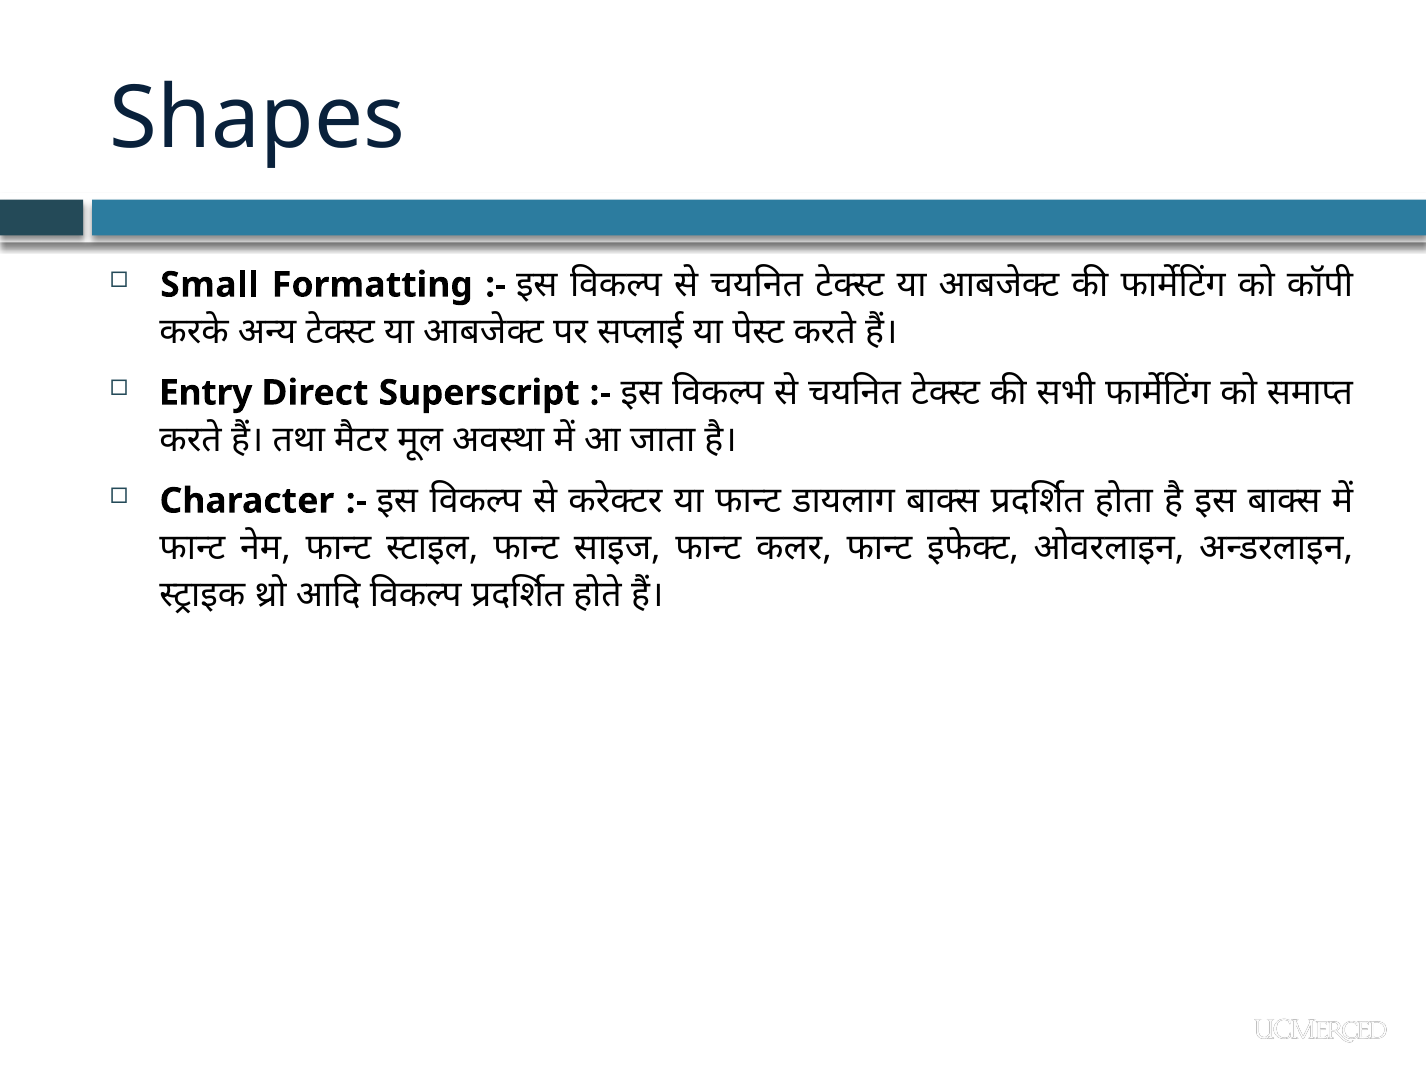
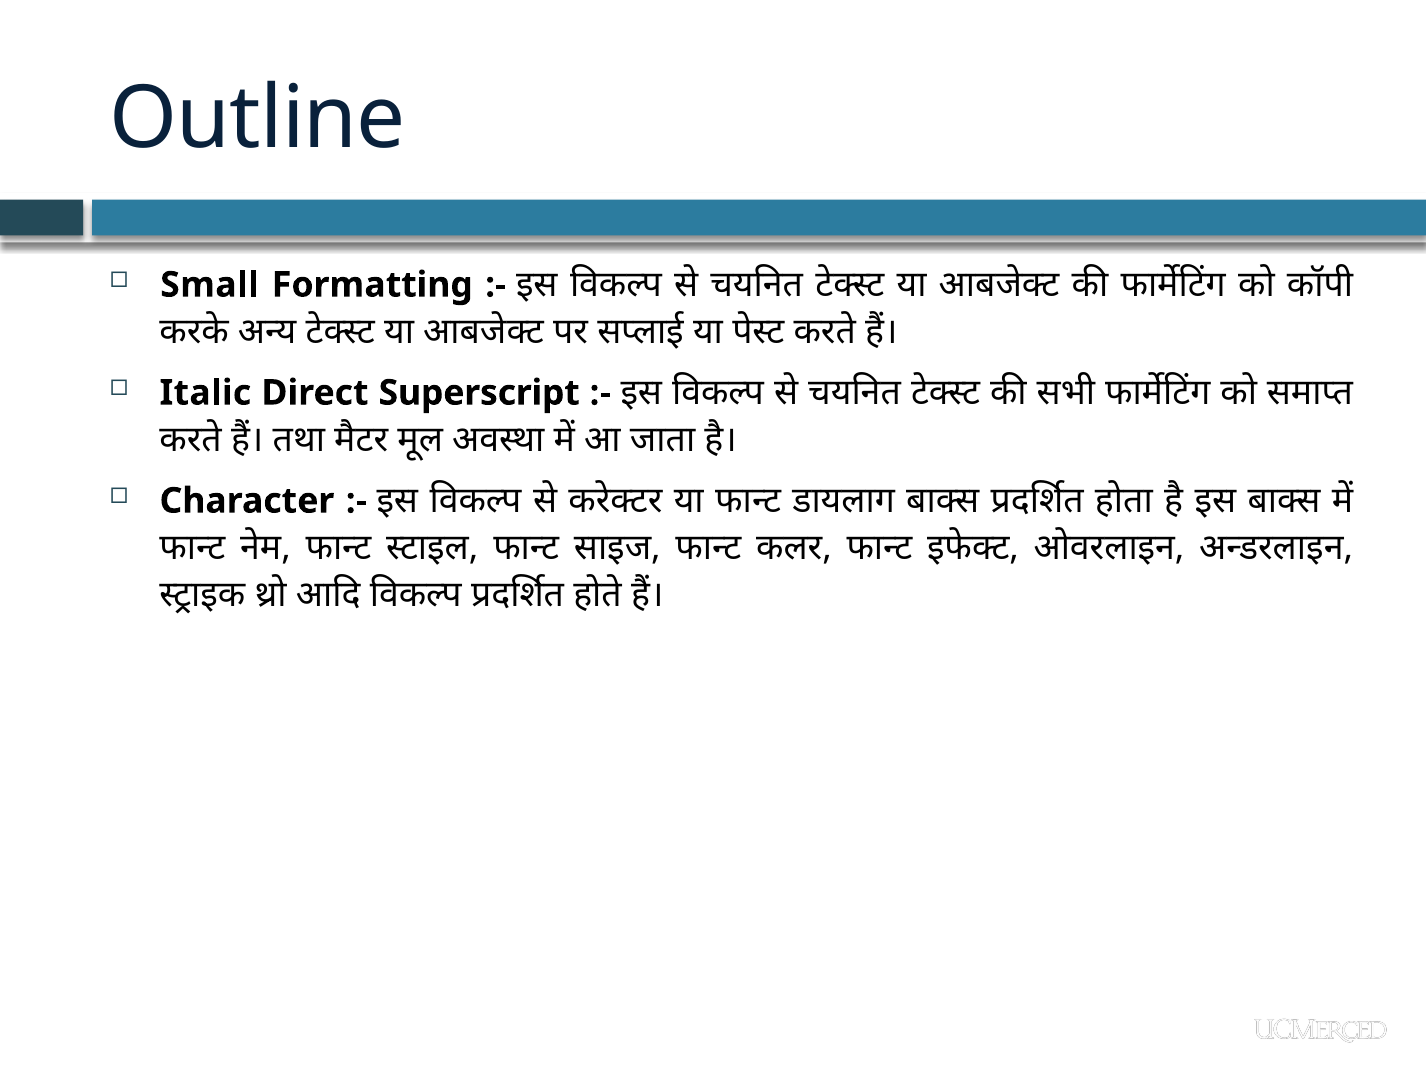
Shapes: Shapes -> Outline
Entry: Entry -> Italic
